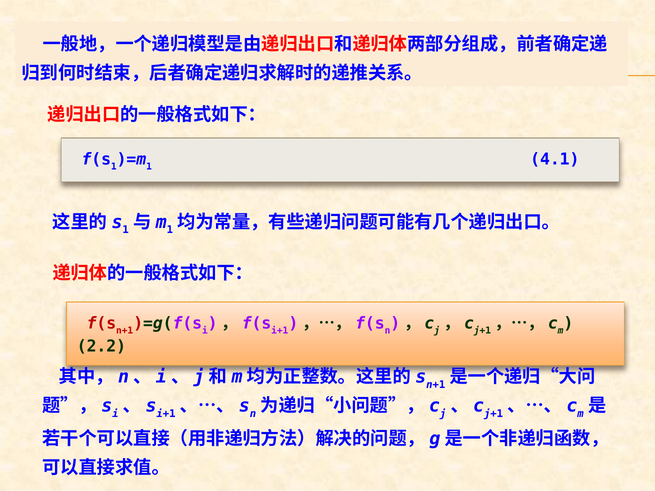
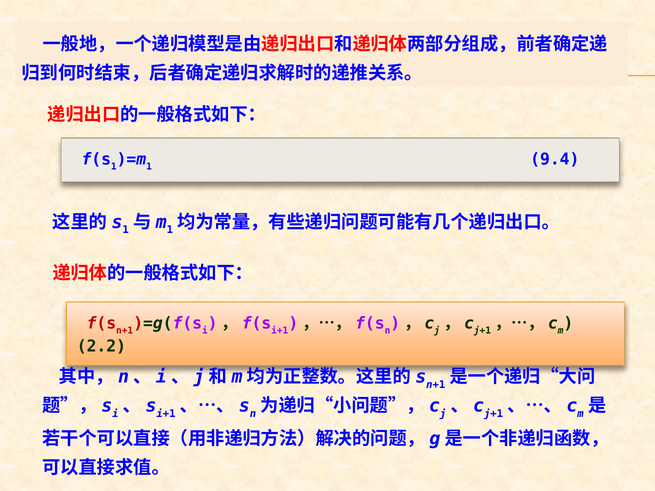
4.1: 4.1 -> 9.4
